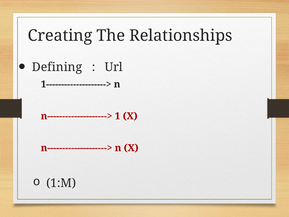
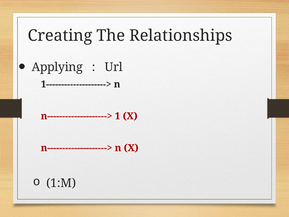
Defining: Defining -> Applying
